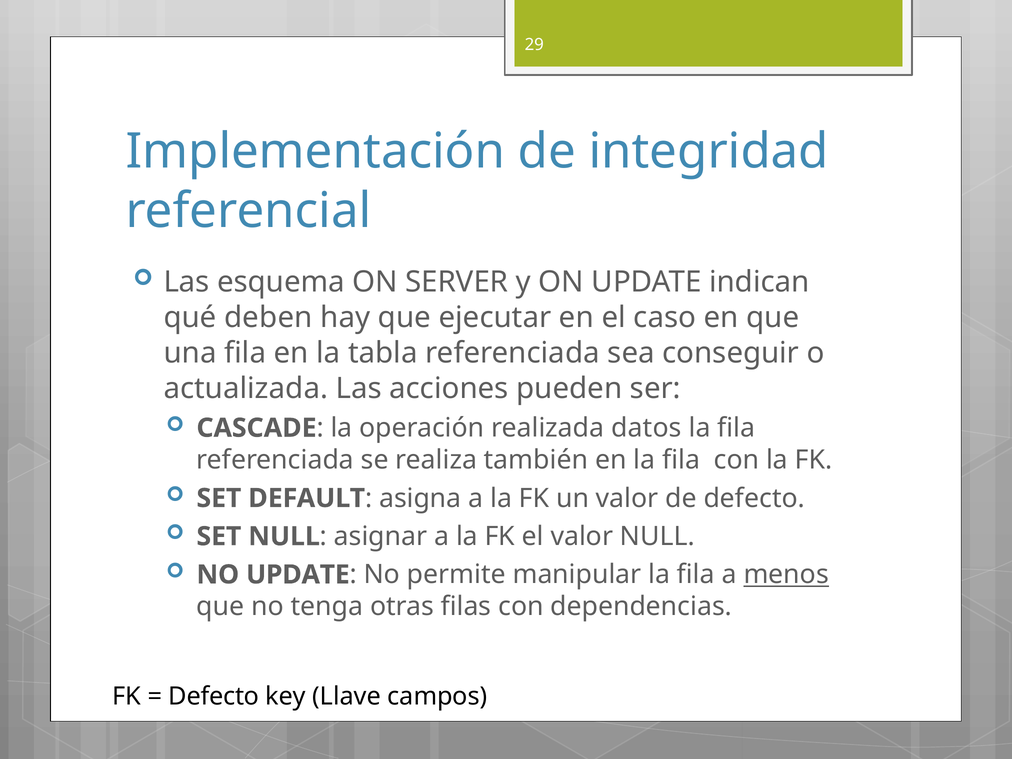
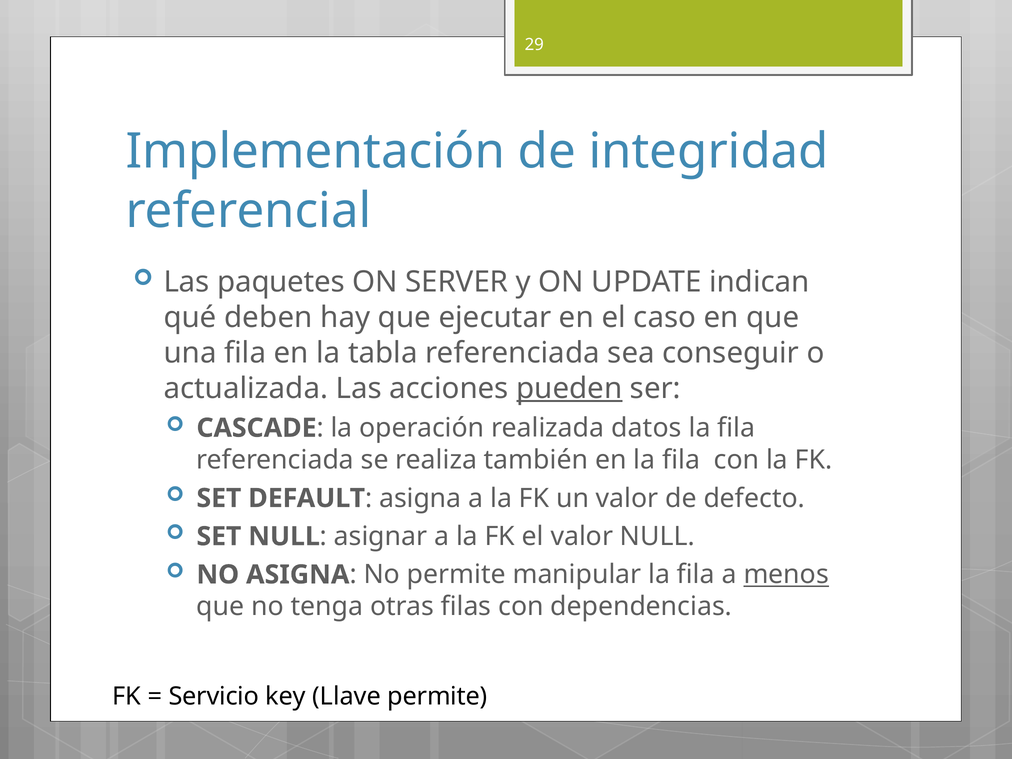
esquema: esquema -> paquetes
pueden underline: none -> present
NO UPDATE: UPDATE -> ASIGNA
Defecto at (214, 696): Defecto -> Servicio
Llave campos: campos -> permite
